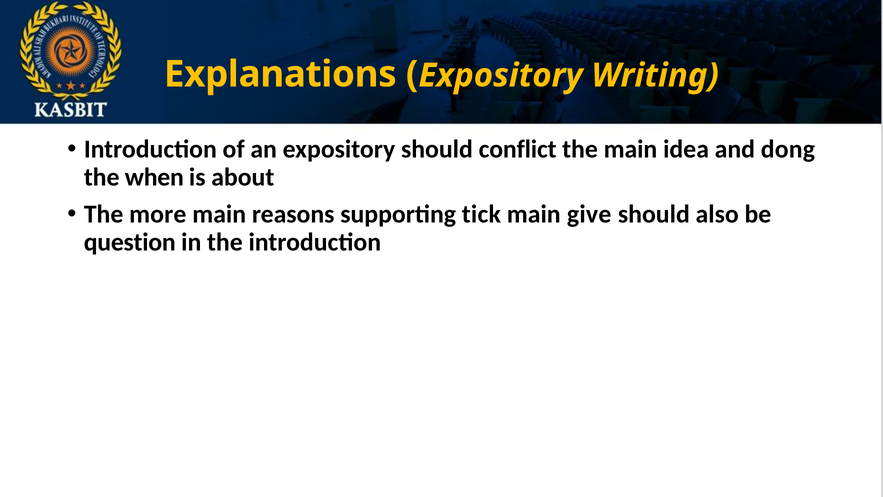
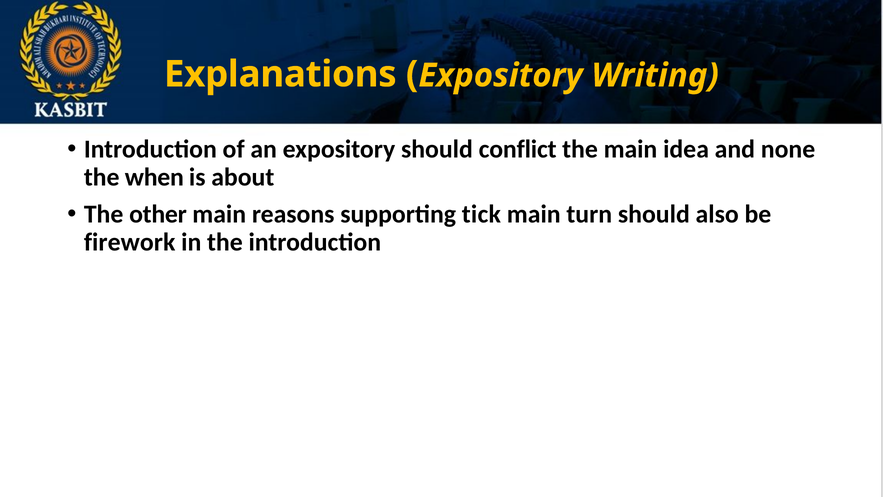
dong: dong -> none
more: more -> other
give: give -> turn
question: question -> firework
